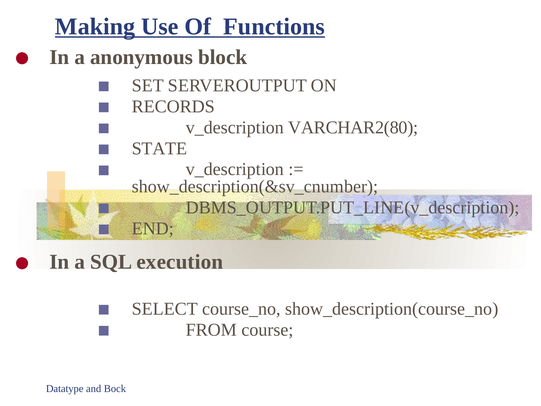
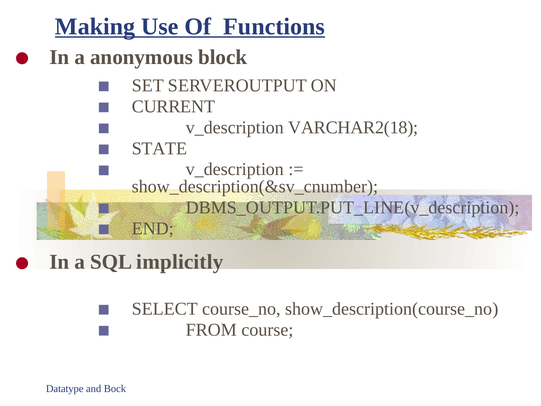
RECORDS: RECORDS -> CURRENT
VARCHAR2(80: VARCHAR2(80 -> VARCHAR2(18
execution: execution -> implicitly
